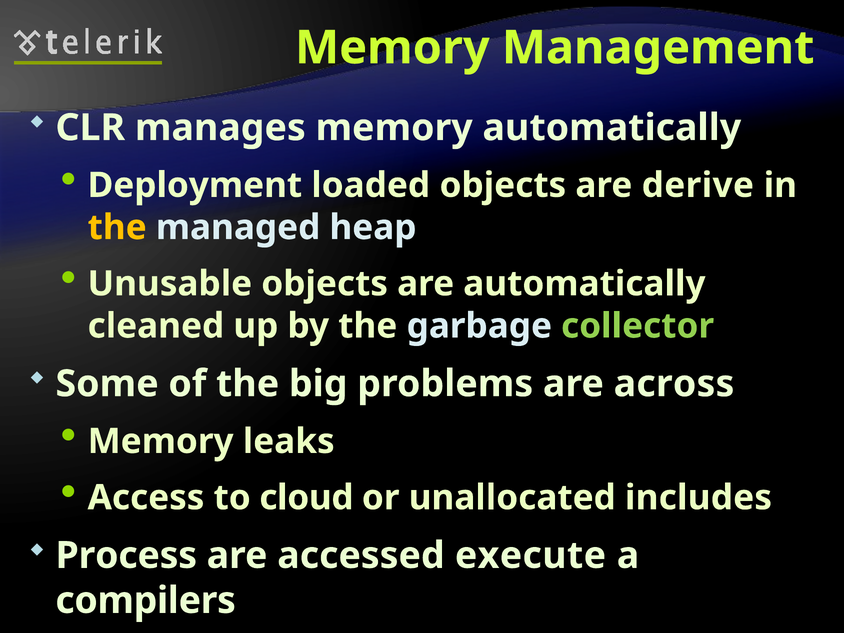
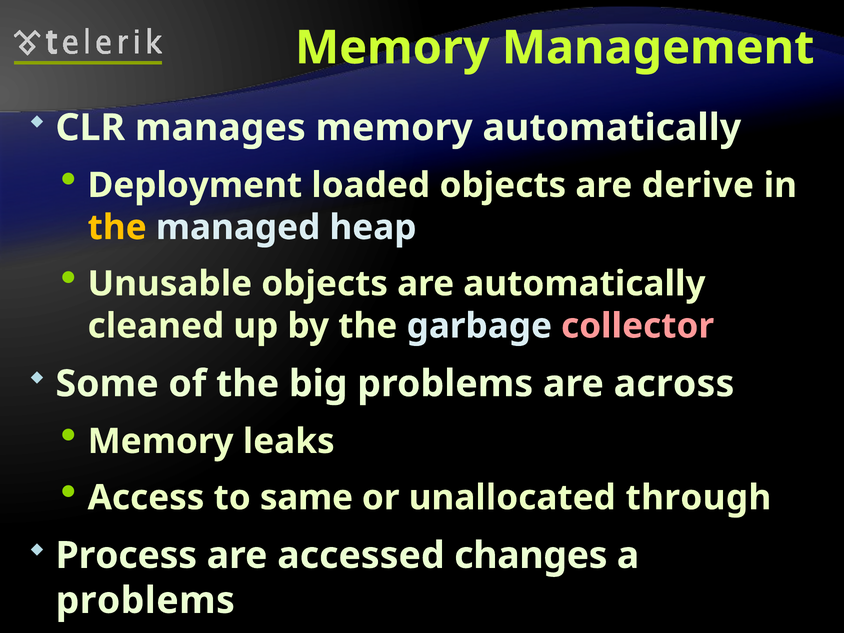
collector colour: light green -> pink
cloud: cloud -> same
includes: includes -> through
execute: execute -> changes
compilers at (146, 601): compilers -> problems
